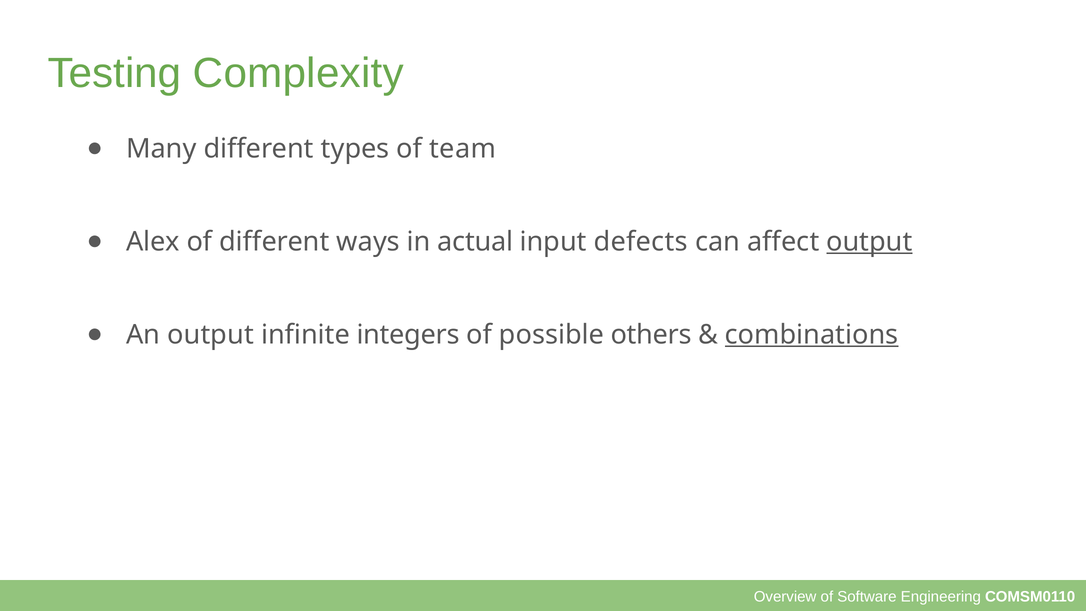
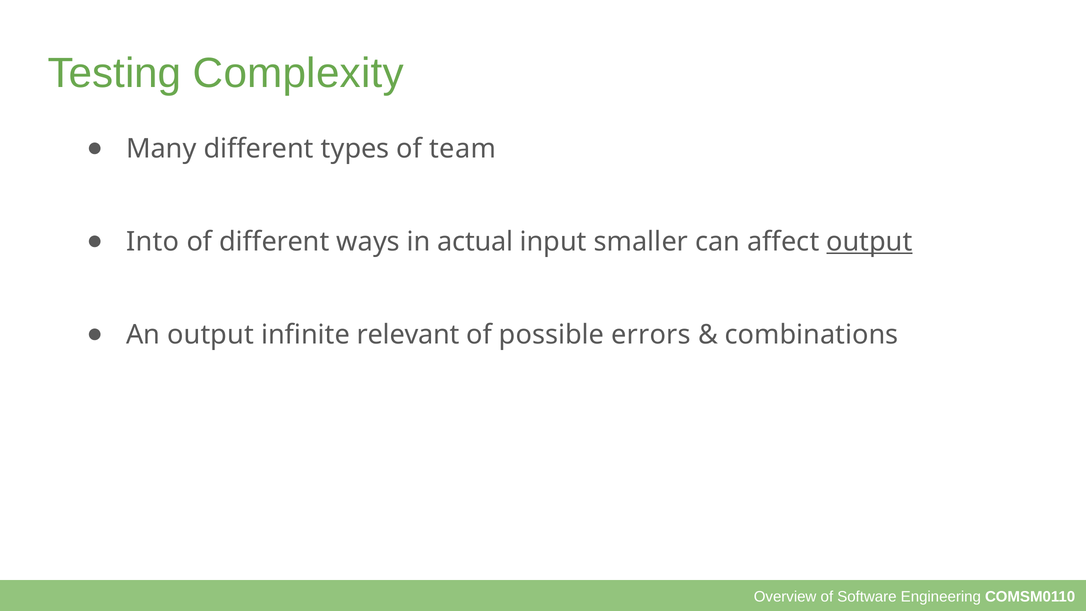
Alex: Alex -> Into
defects: defects -> smaller
integers: integers -> relevant
others: others -> errors
combinations underline: present -> none
